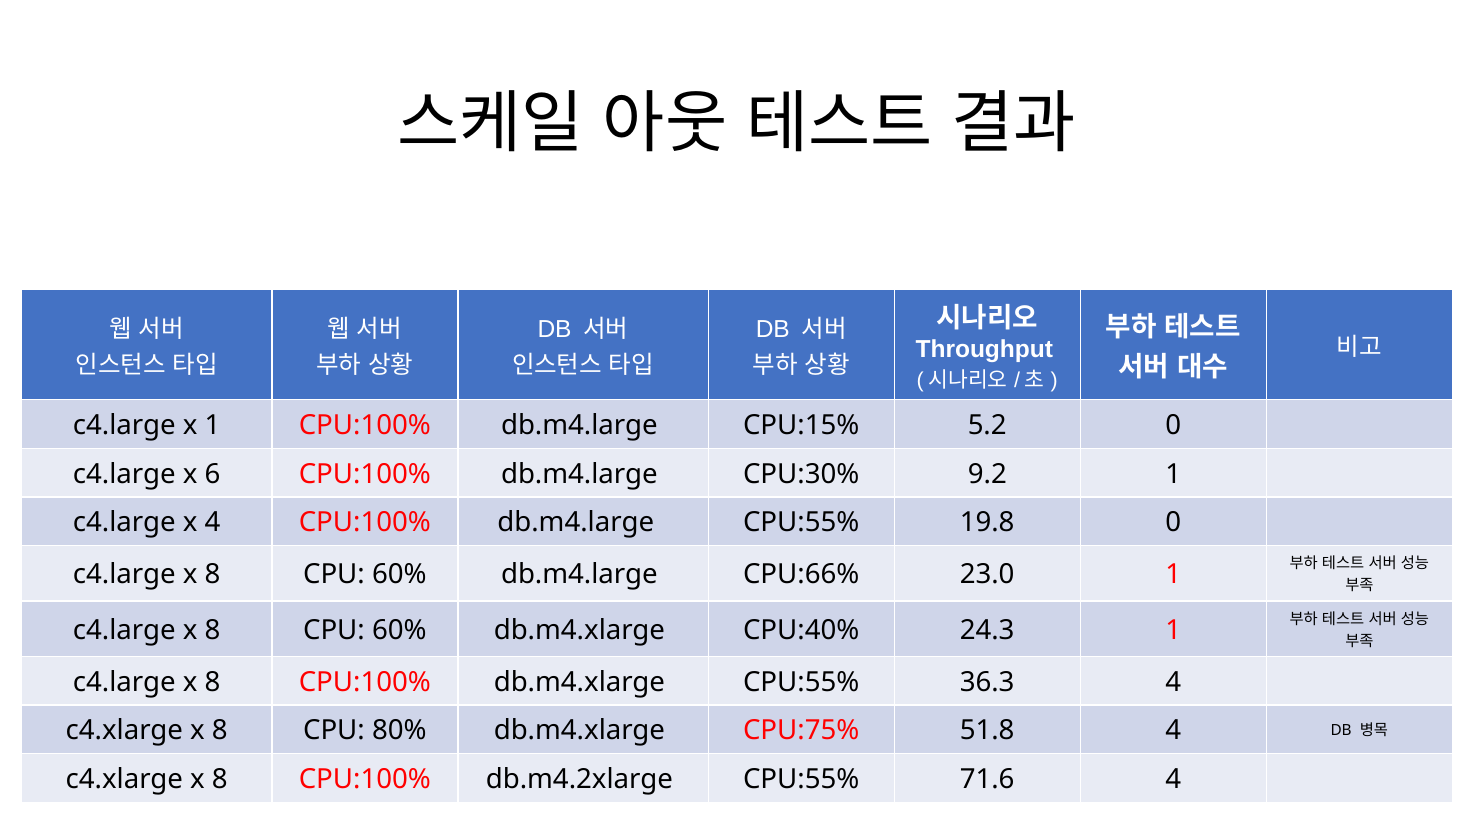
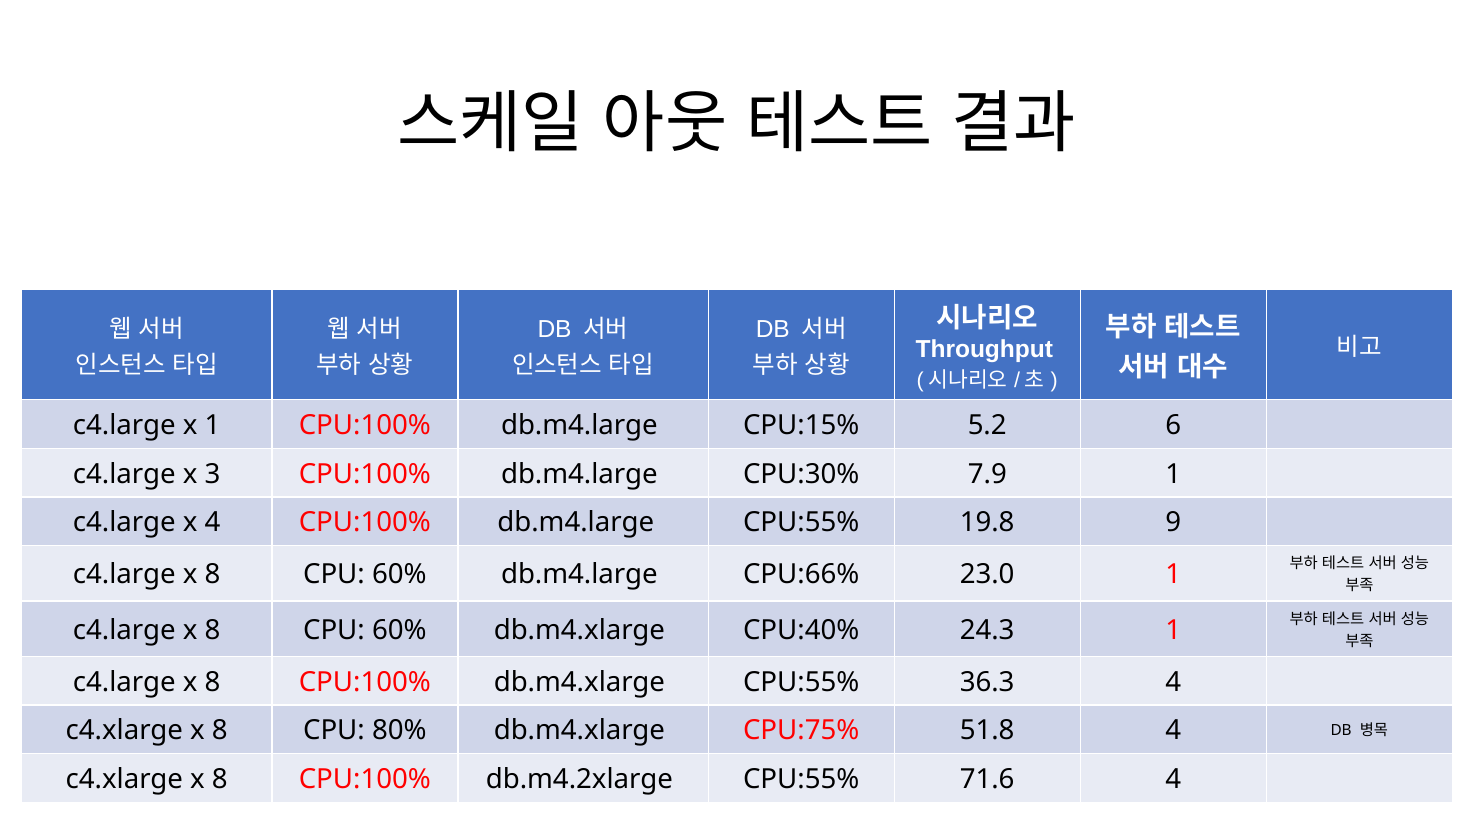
5.2 0: 0 -> 6
6: 6 -> 3
9.2: 9.2 -> 7.9
19.8 0: 0 -> 9
